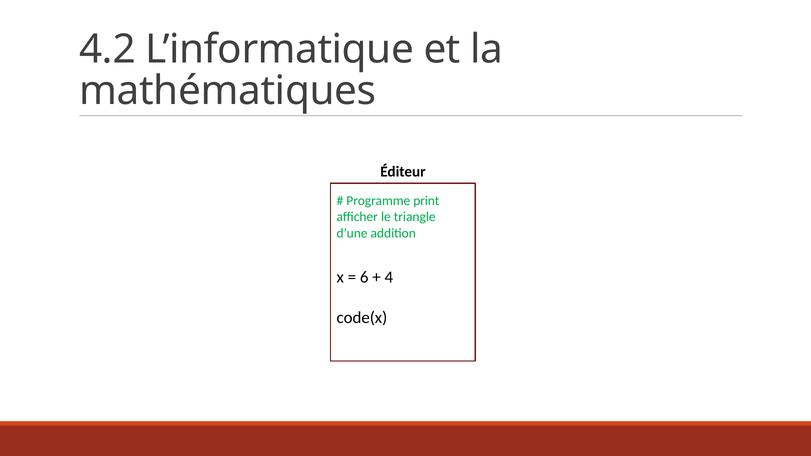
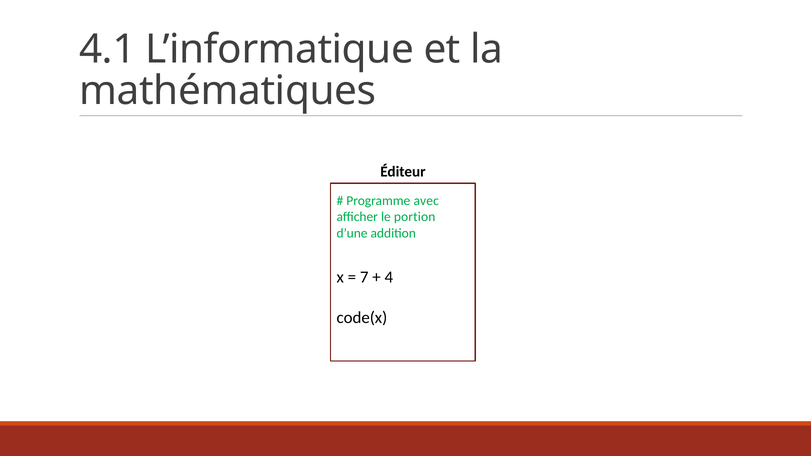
4.2: 4.2 -> 4.1
print: print -> avec
triangle: triangle -> portion
6: 6 -> 7
